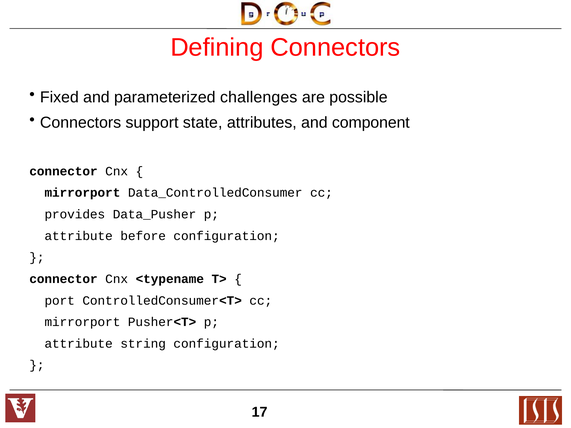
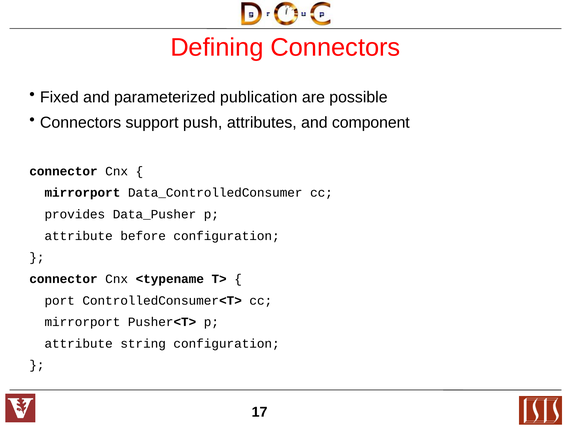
challenges: challenges -> publication
state: state -> push
